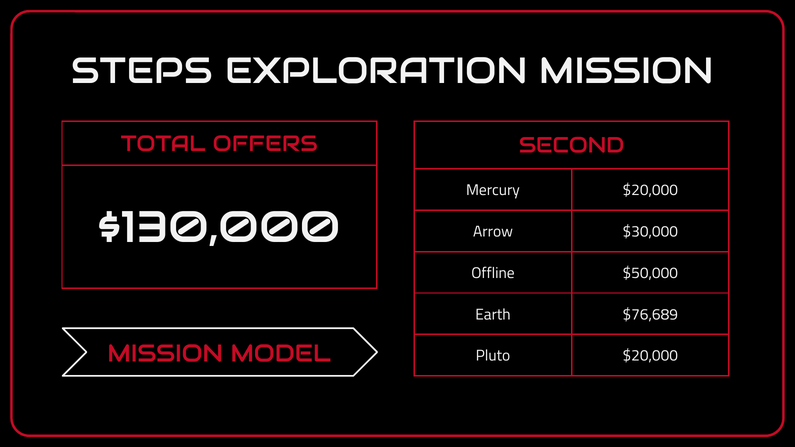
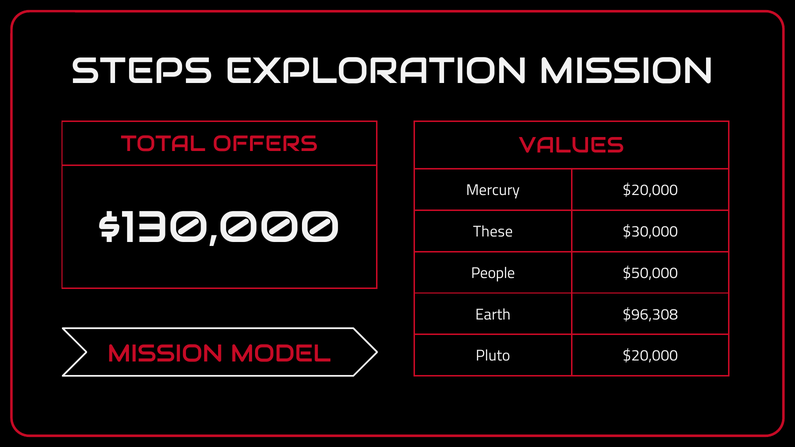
SECOND: SECOND -> VALUES
Arrow: Arrow -> These
Offline: Offline -> People
$76,689: $76,689 -> $96,308
